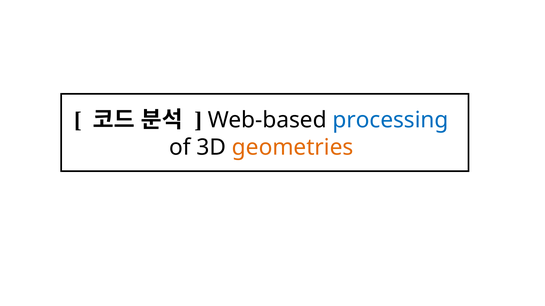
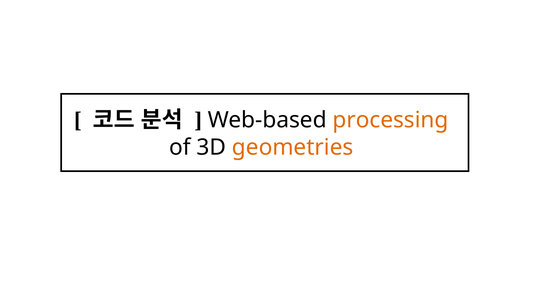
processing colour: blue -> orange
